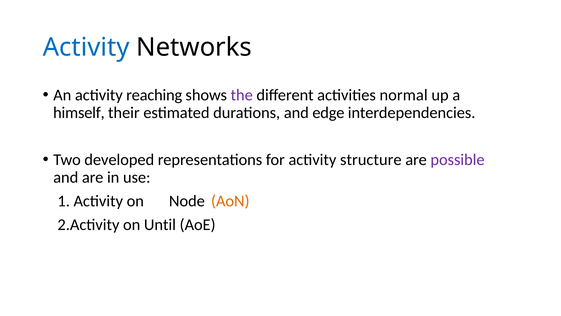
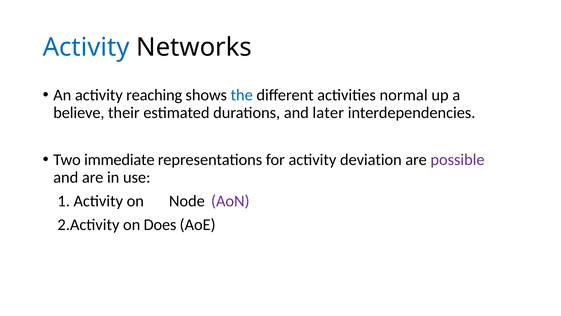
the colour: purple -> blue
himself: himself -> believe
edge: edge -> later
developed: developed -> immediate
structure: structure -> deviation
AoN colour: orange -> purple
Until: Until -> Does
